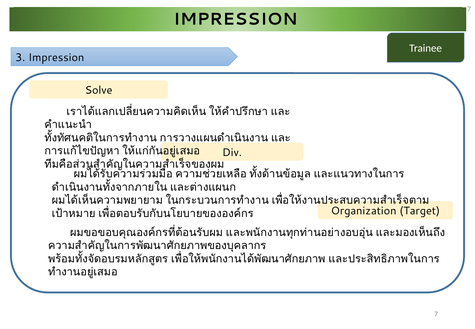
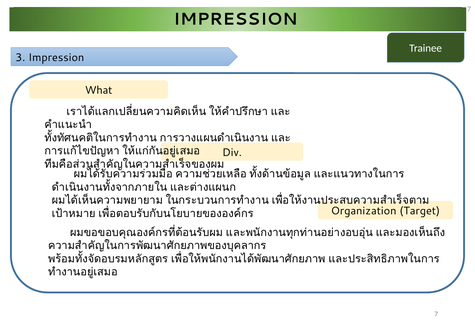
Solve: Solve -> What
